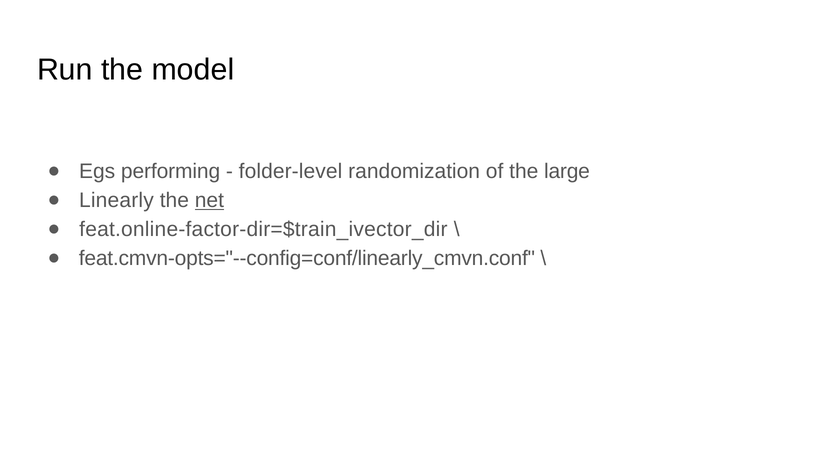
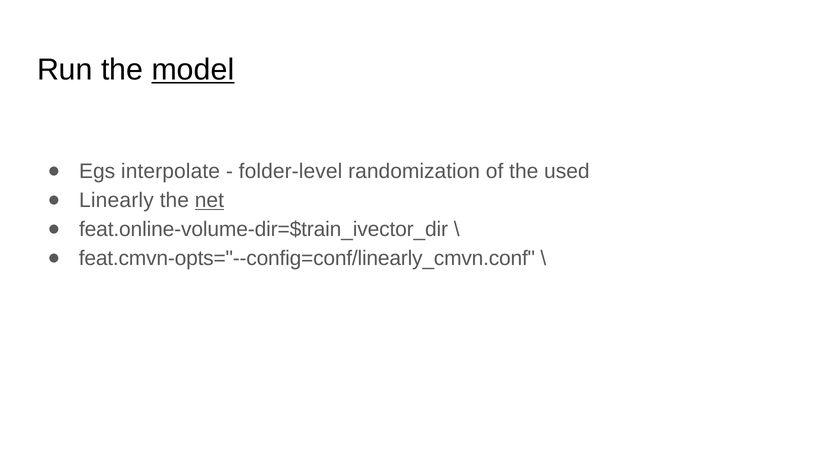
model underline: none -> present
performing: performing -> interpolate
large: large -> used
feat.online-factor-dir=$train_ivector_dir: feat.online-factor-dir=$train_ivector_dir -> feat.online-volume-dir=$train_ivector_dir
